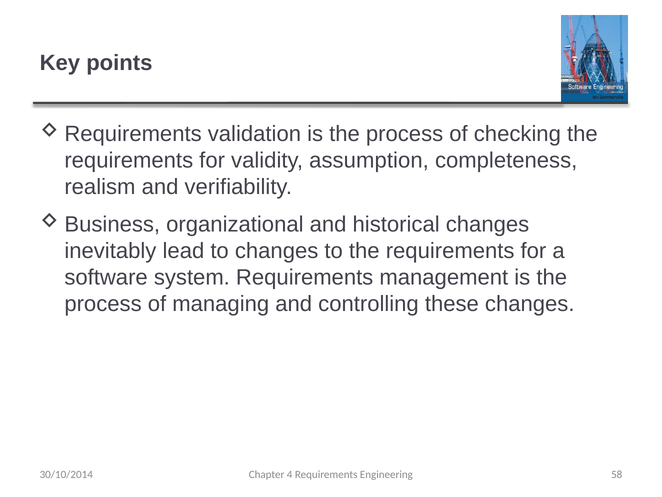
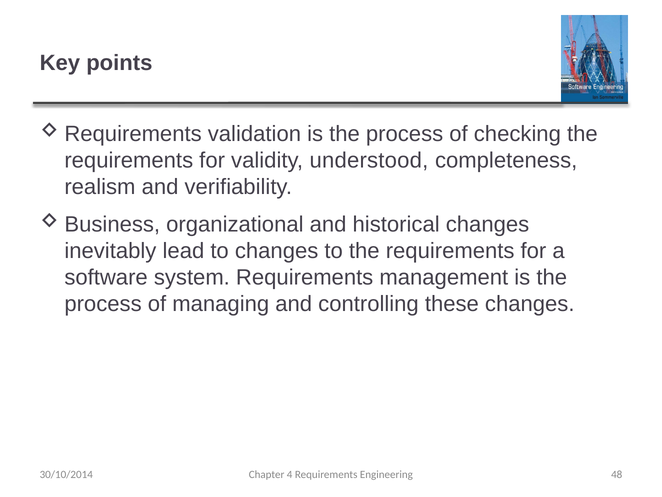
assumption: assumption -> understood
58: 58 -> 48
